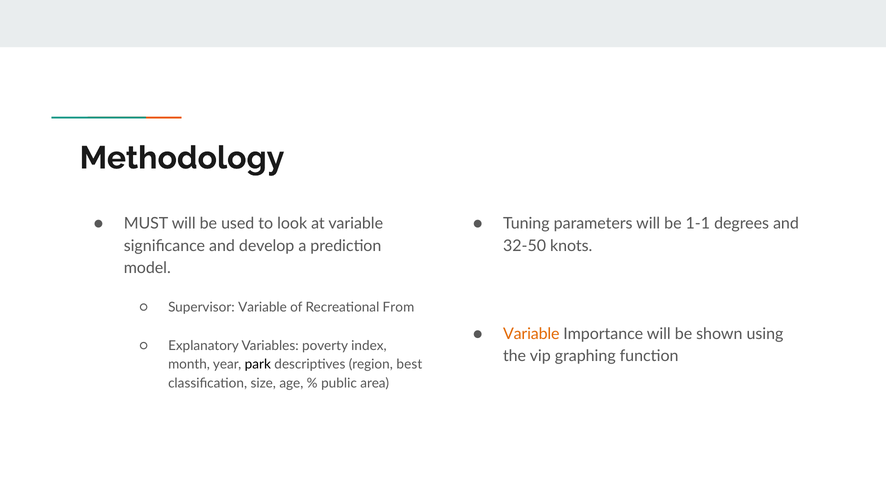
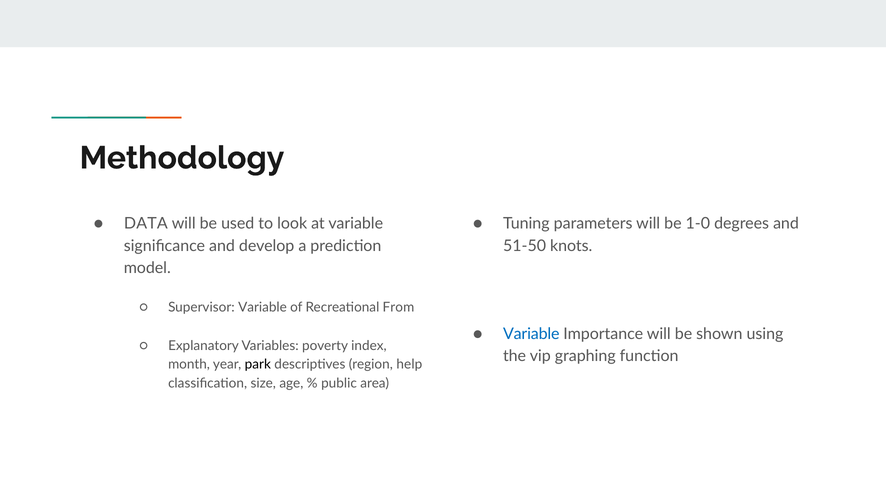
MUST: MUST -> DATA
1-1: 1-1 -> 1-0
32-50: 32-50 -> 51-50
Variable at (531, 334) colour: orange -> blue
best: best -> help
